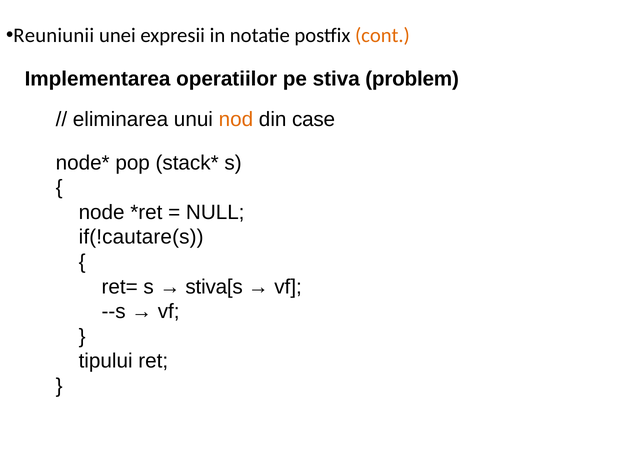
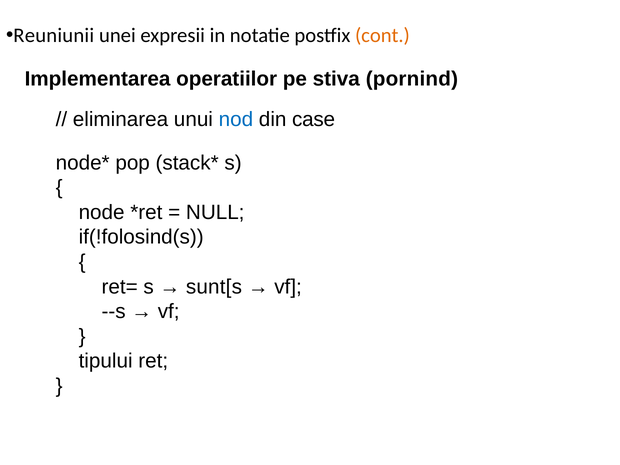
problem: problem -> pornind
nod colour: orange -> blue
if(!cautare(s: if(!cautare(s -> if(!folosind(s
stiva[s: stiva[s -> sunt[s
